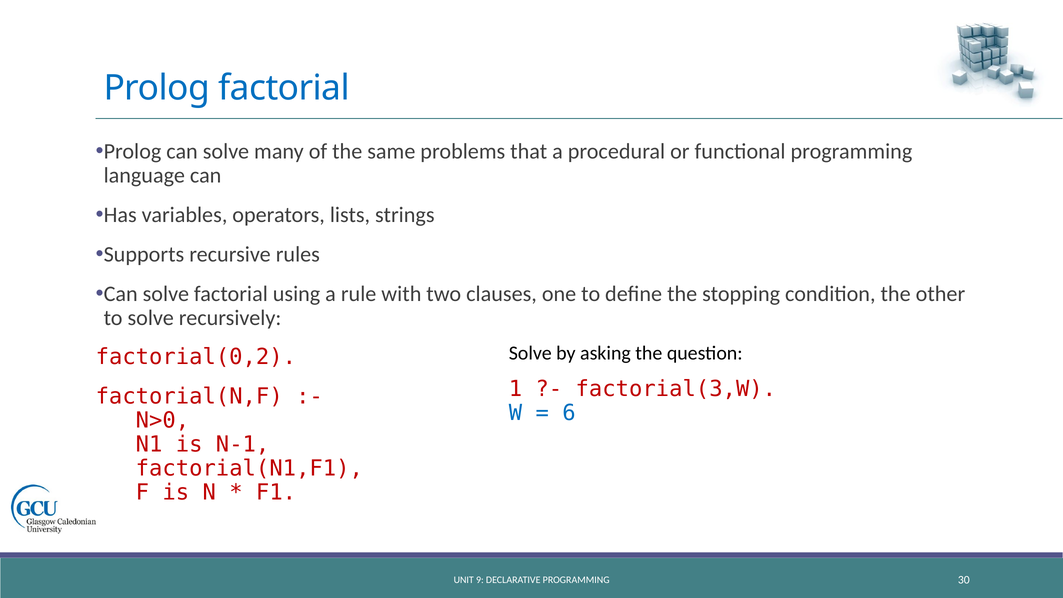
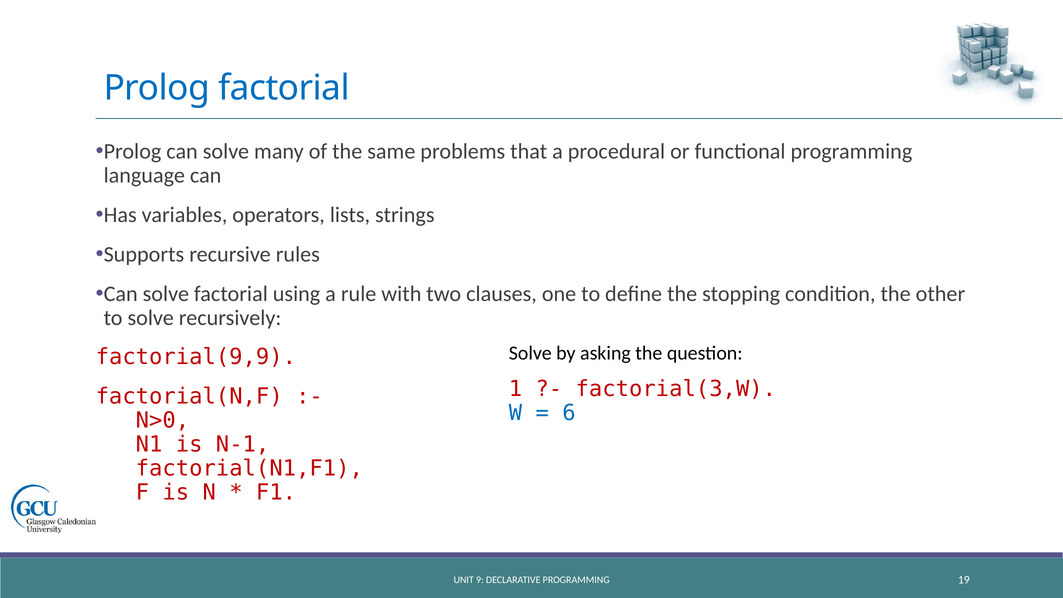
factorial(0,2: factorial(0,2 -> factorial(9,9
30: 30 -> 19
